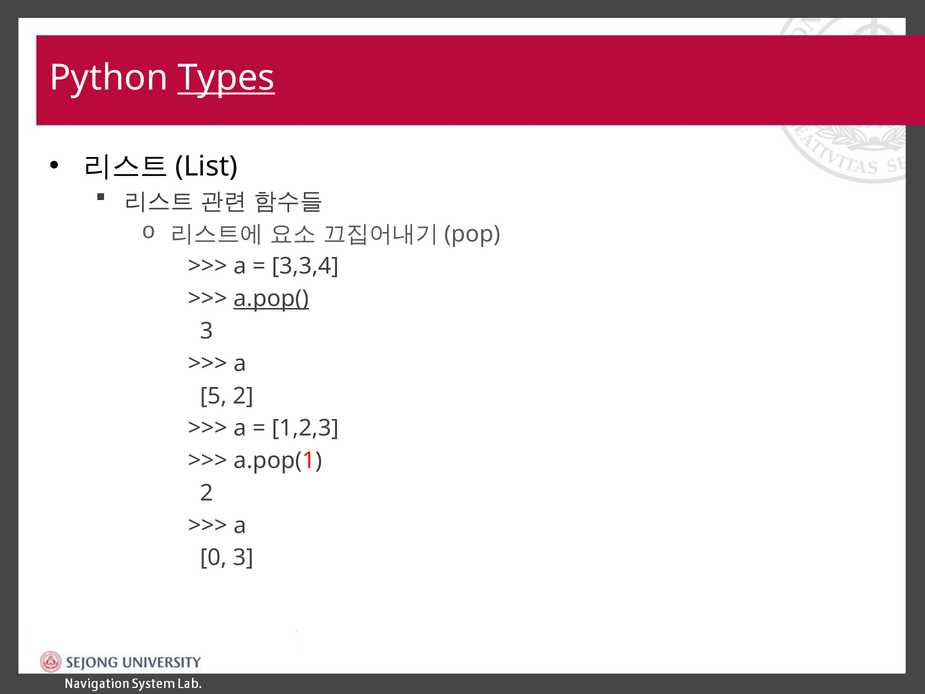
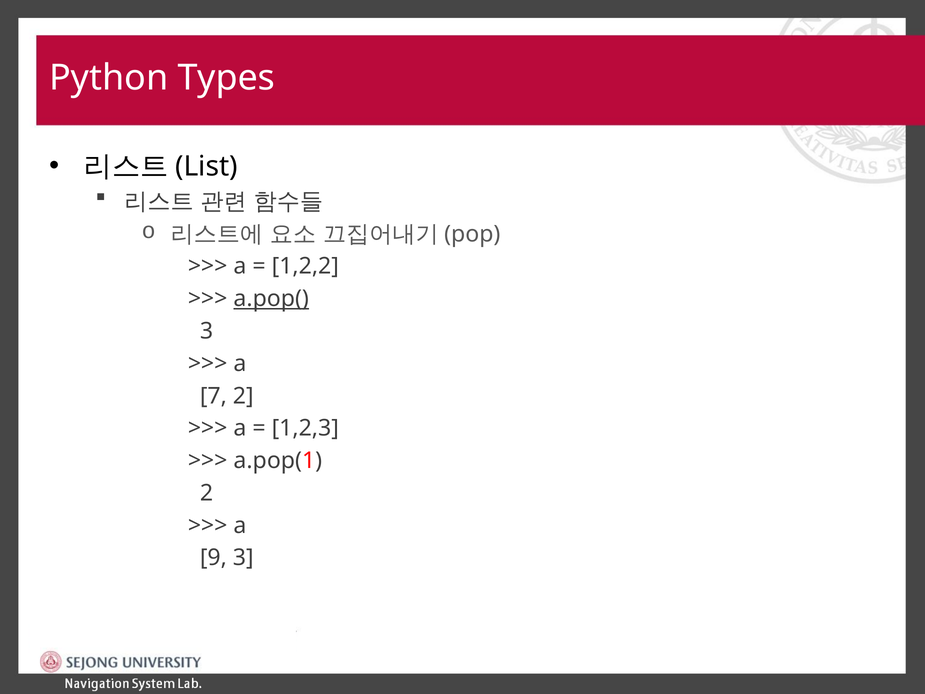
Types underline: present -> none
3,3,4: 3,3,4 -> 1,2,2
5: 5 -> 7
0: 0 -> 9
